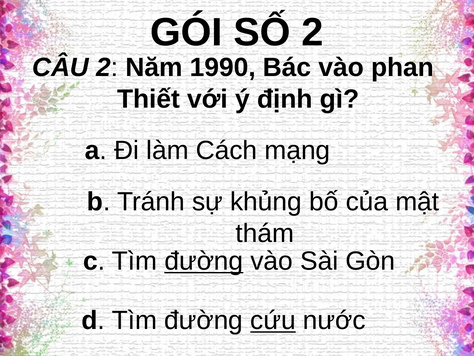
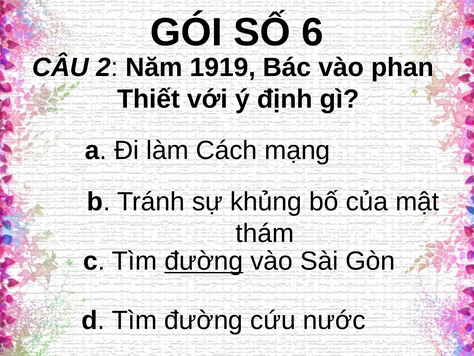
SỐ 2: 2 -> 6
1990: 1990 -> 1919
cứu underline: present -> none
